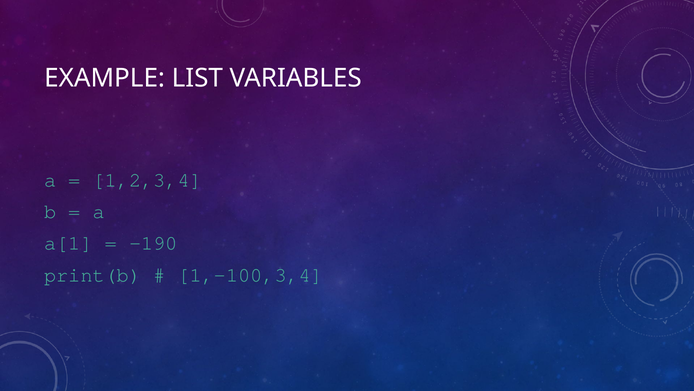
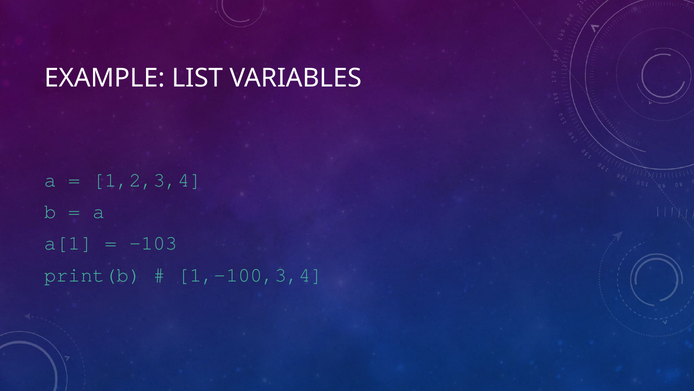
-190: -190 -> -103
